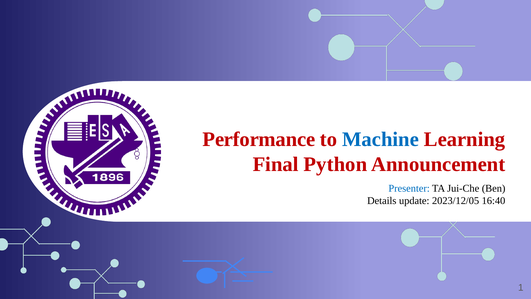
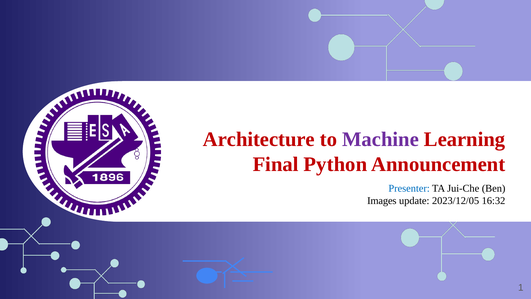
Performance: Performance -> Architecture
Machine colour: blue -> purple
Details: Details -> Images
16:40: 16:40 -> 16:32
